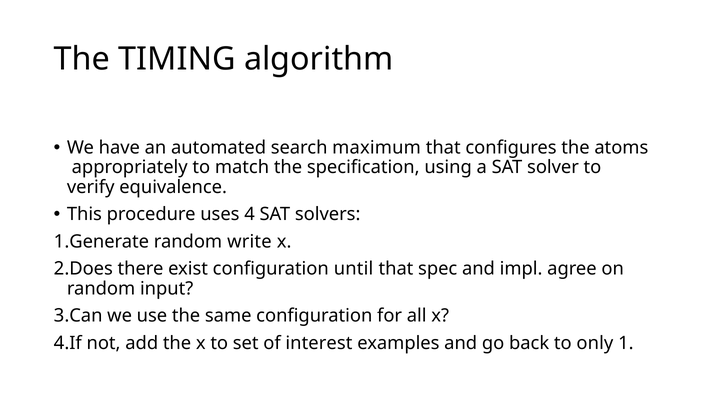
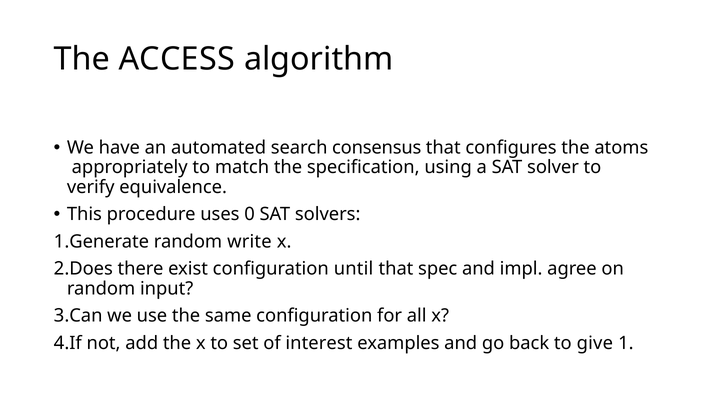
TIMING: TIMING -> ACCESS
maximum: maximum -> consensus
4: 4 -> 0
only: only -> give
